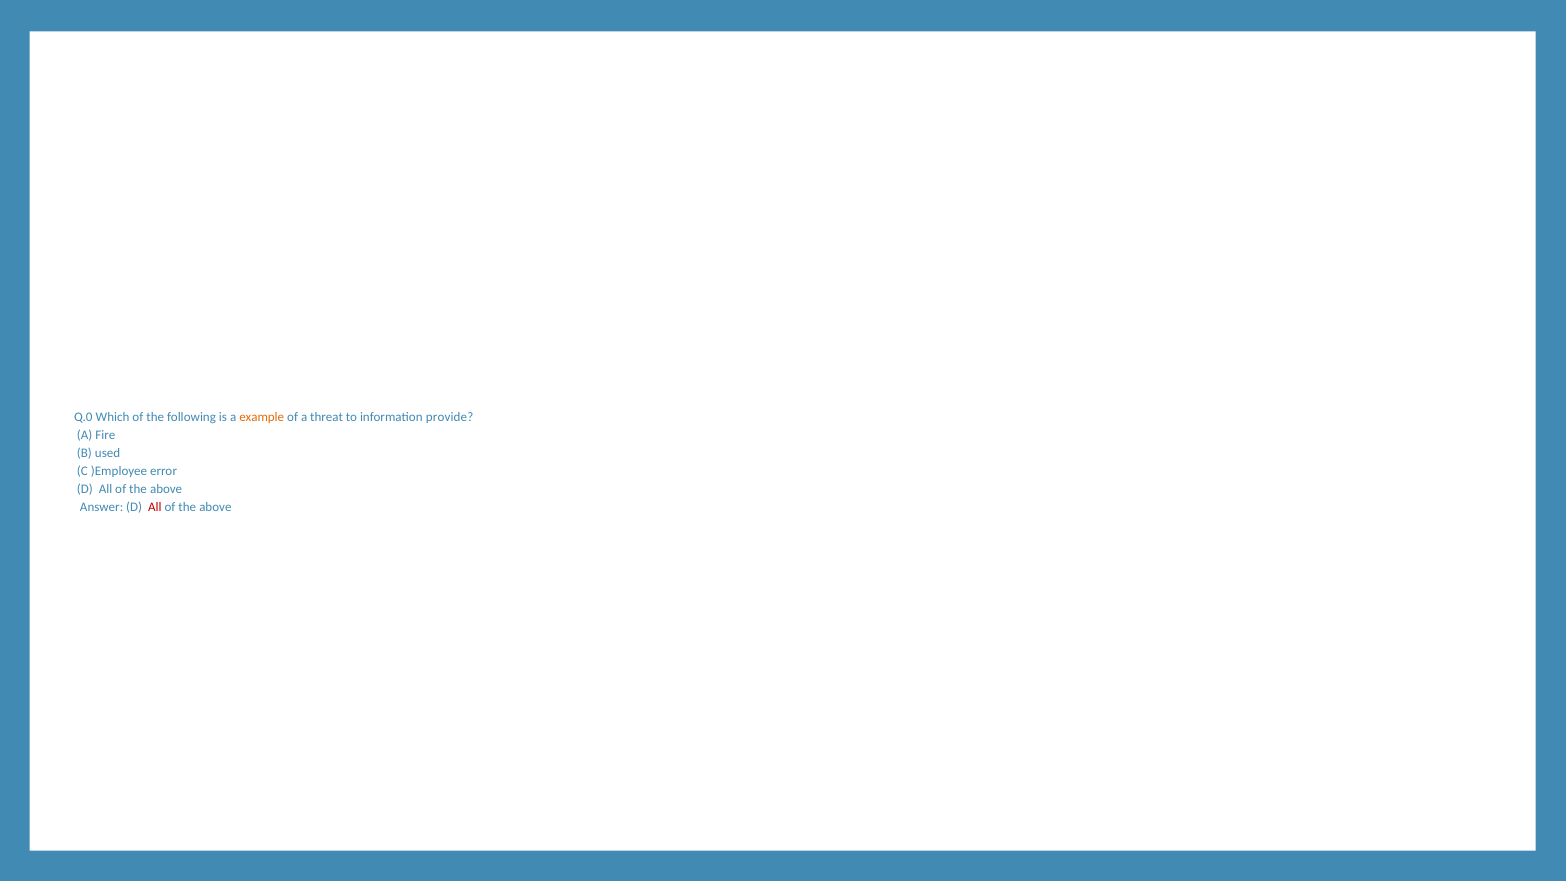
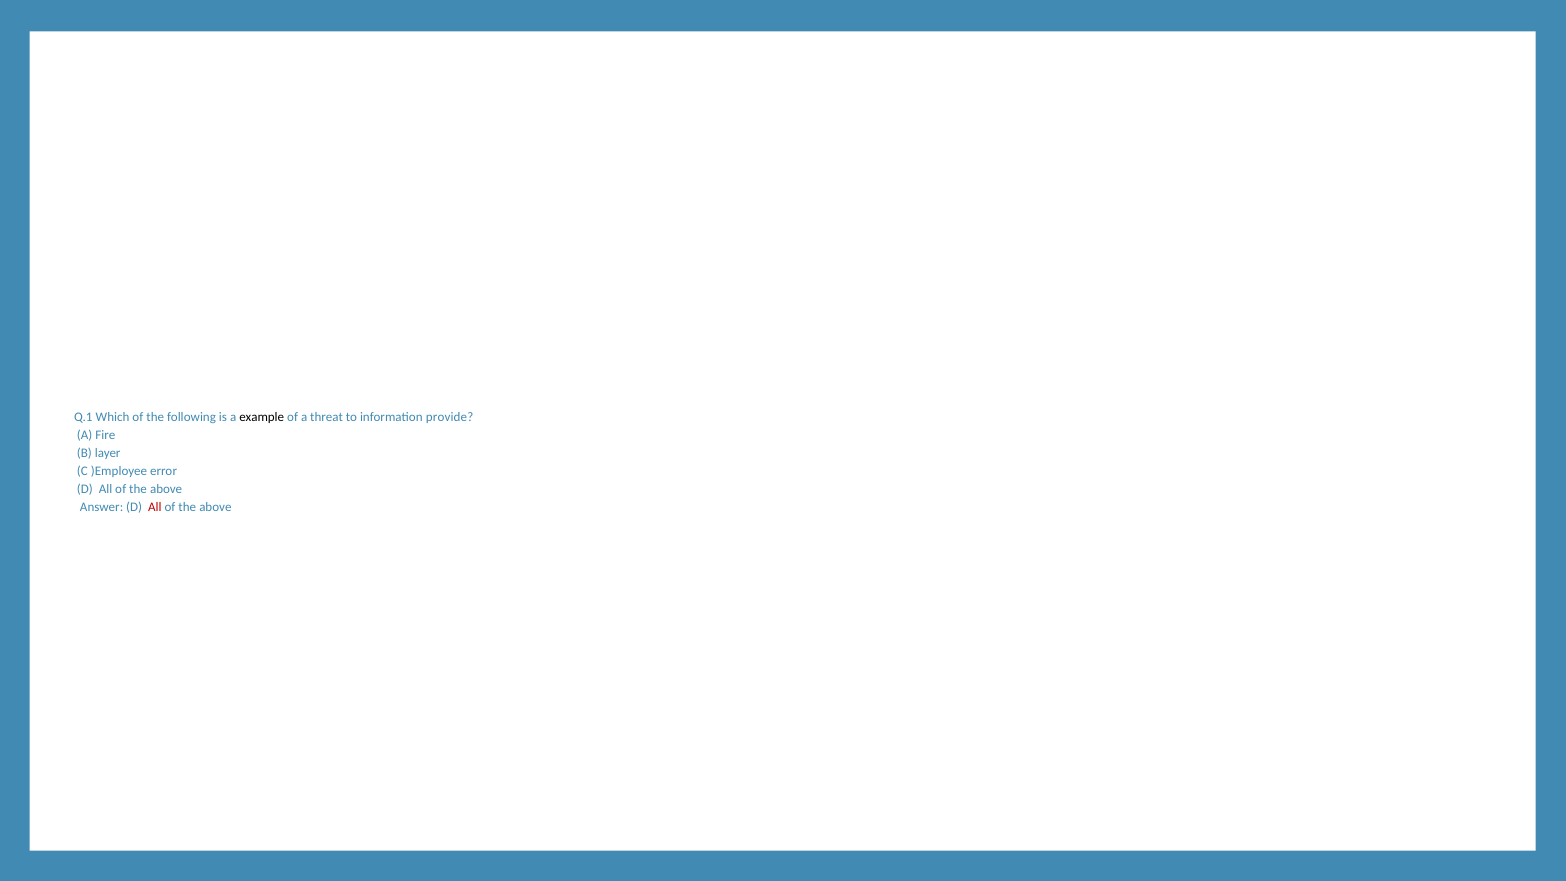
Q.0: Q.0 -> Q.1
example colour: orange -> black
used: used -> layer
